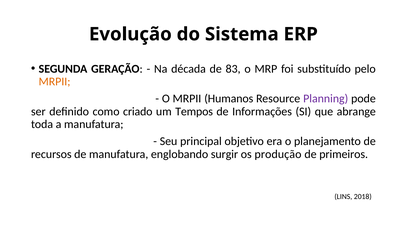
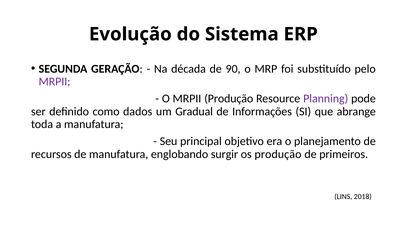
83: 83 -> 90
MRPII at (55, 82) colour: orange -> purple
MRPII Humanos: Humanos -> Produção
criado: criado -> dados
Tempos: Tempos -> Gradual
